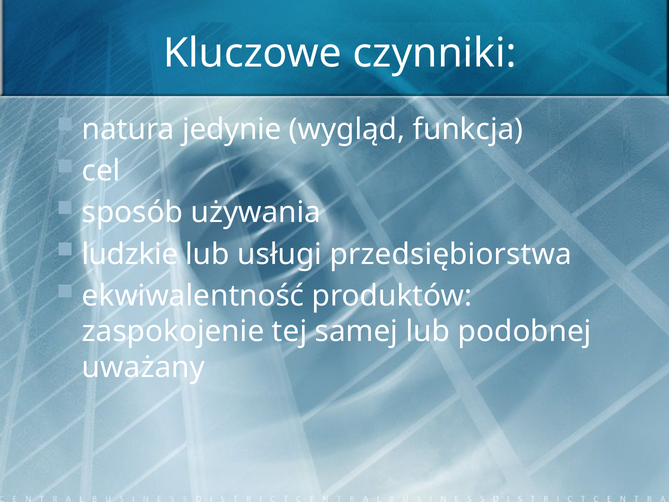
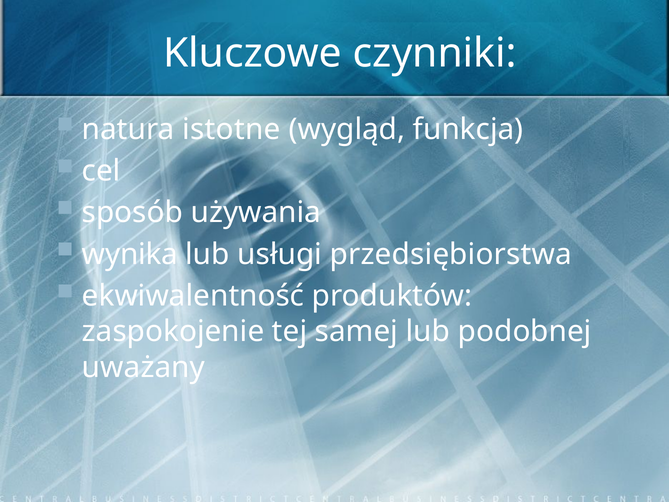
jedynie: jedynie -> istotne
ludzkie: ludzkie -> wynika
